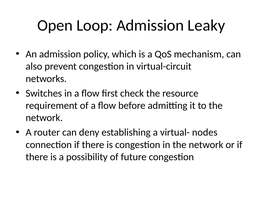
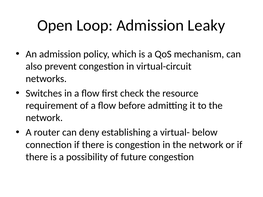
nodes: nodes -> below
